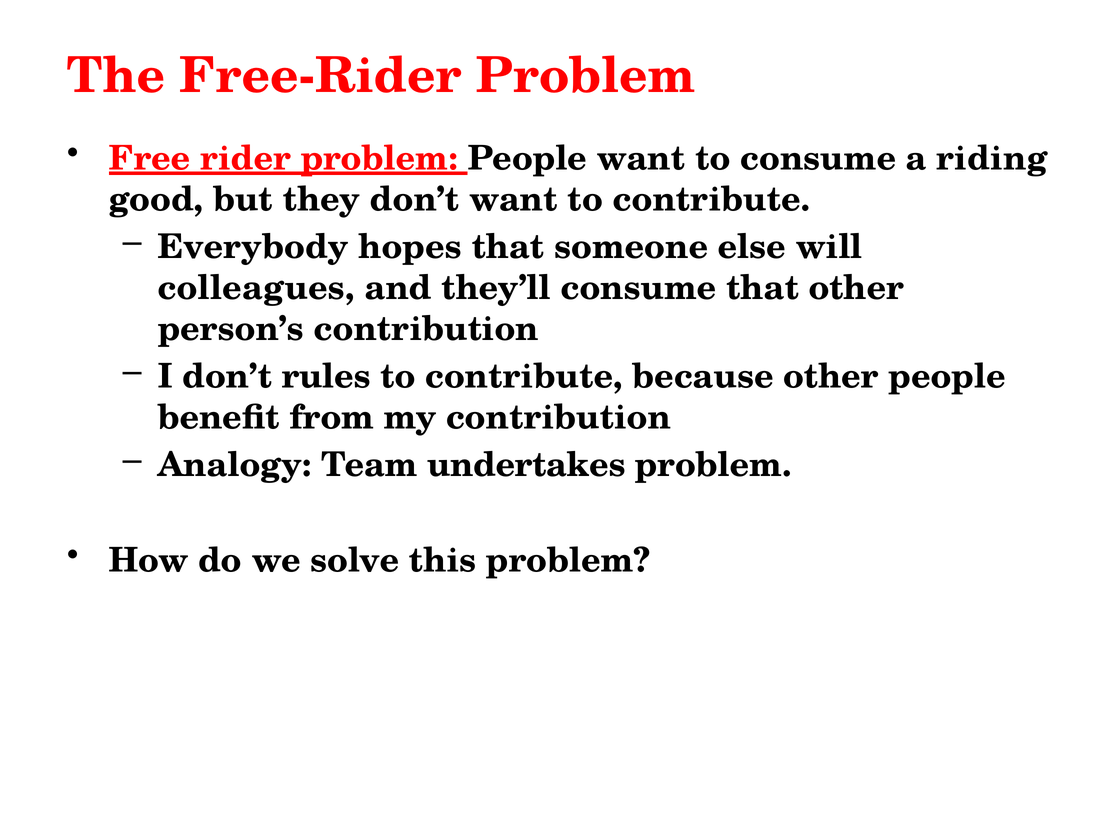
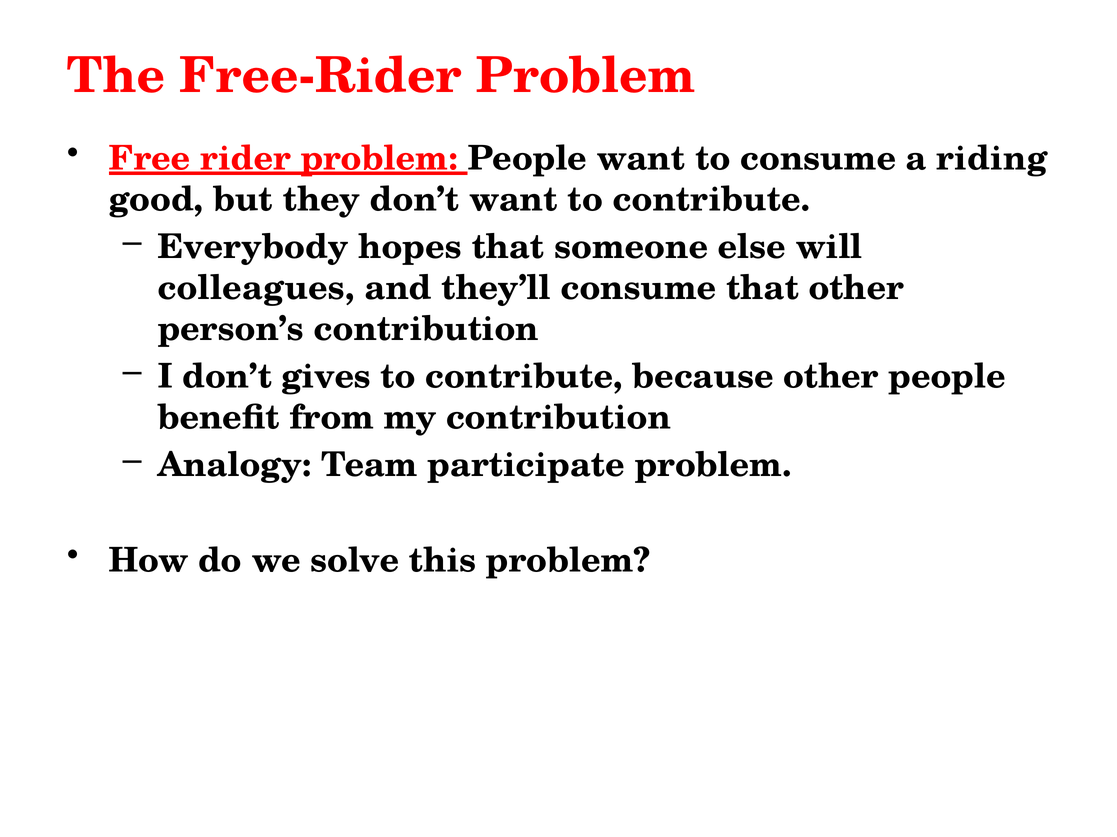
rules: rules -> gives
undertakes: undertakes -> participate
